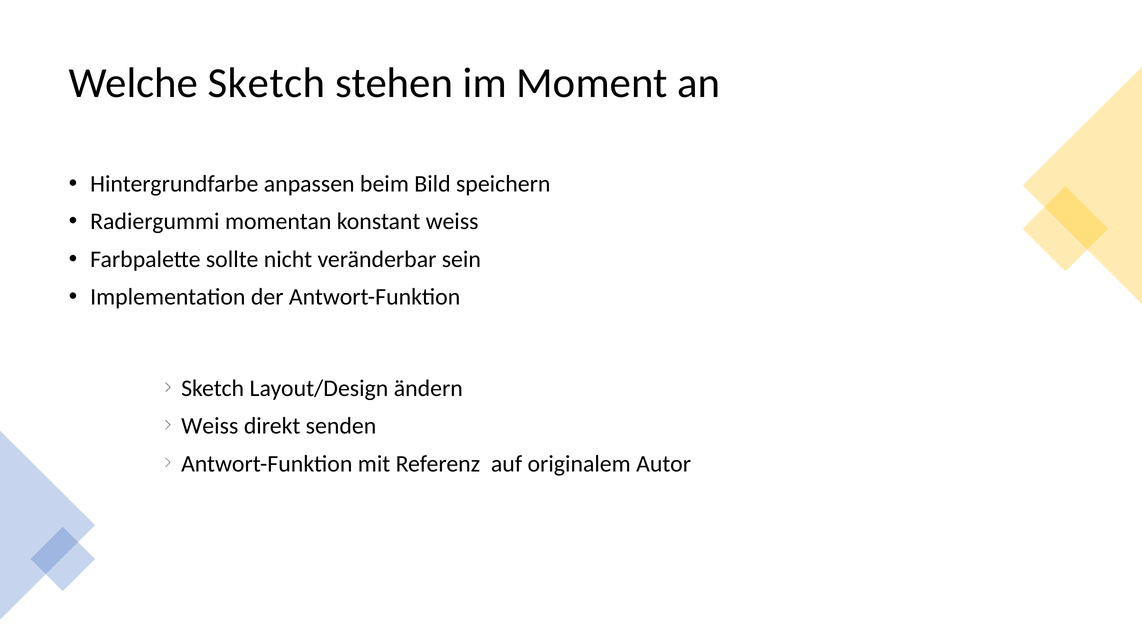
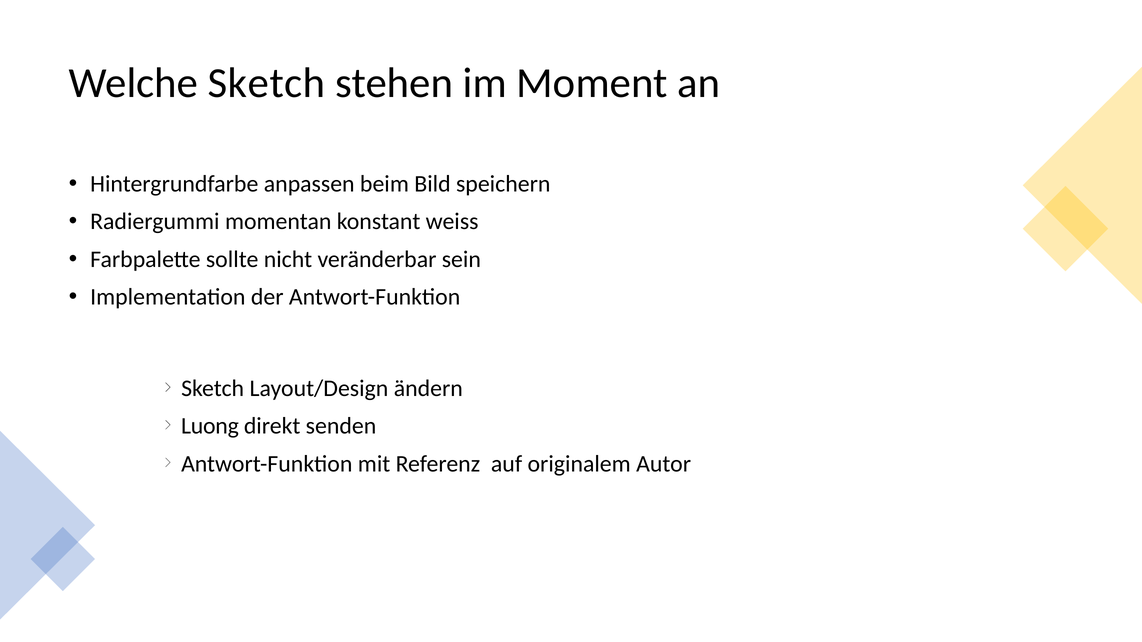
Weiss at (210, 426): Weiss -> Luong
